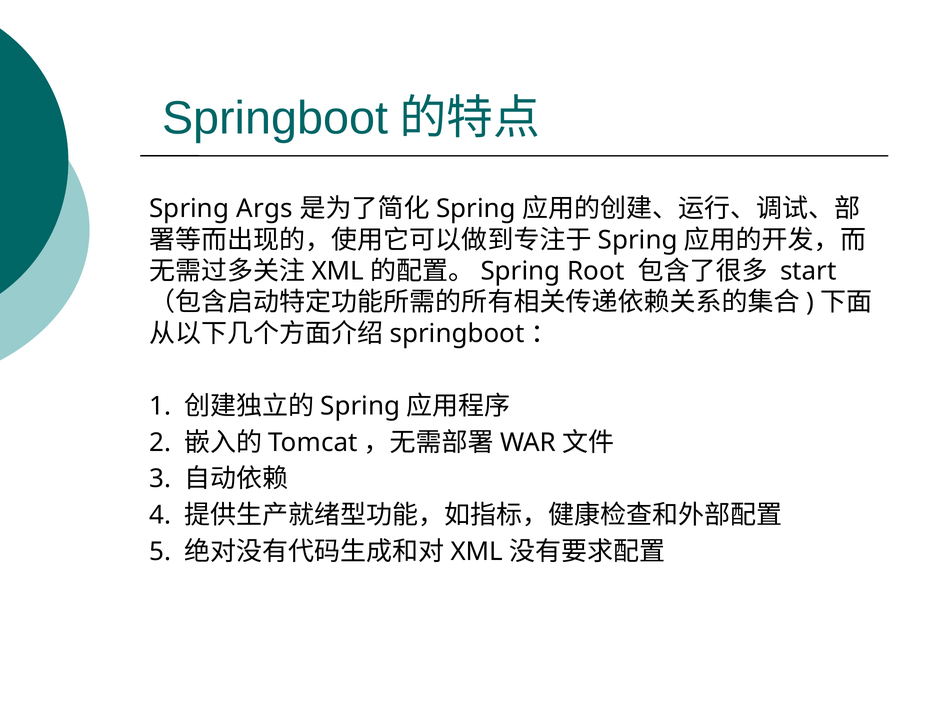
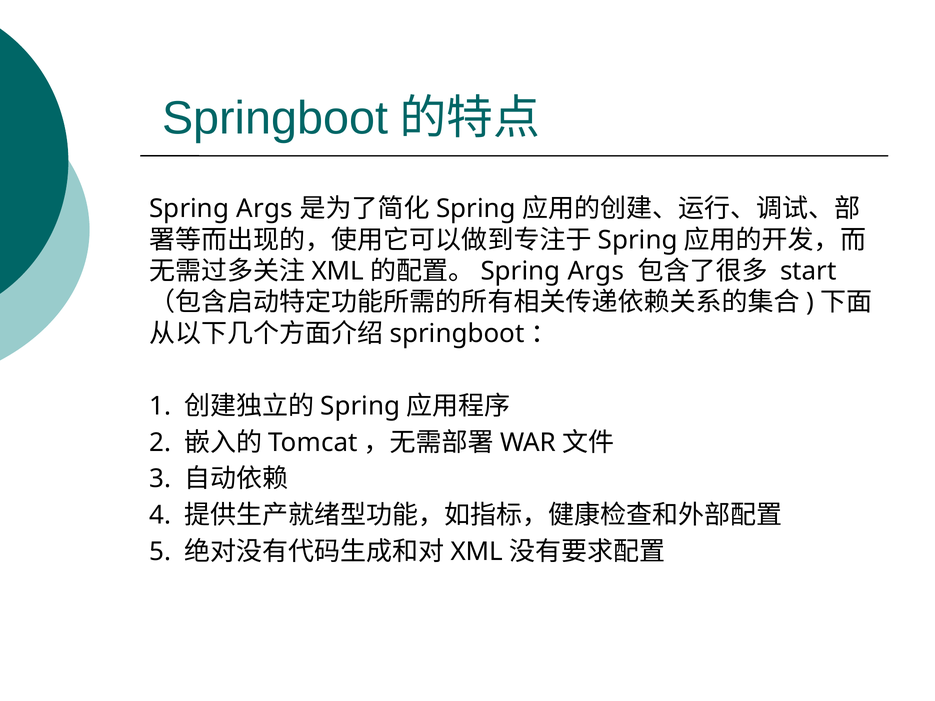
Root at (596, 271): Root -> Args
